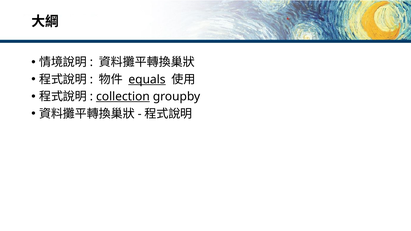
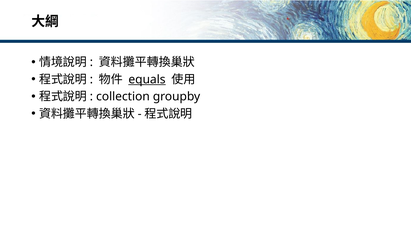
collection underline: present -> none
